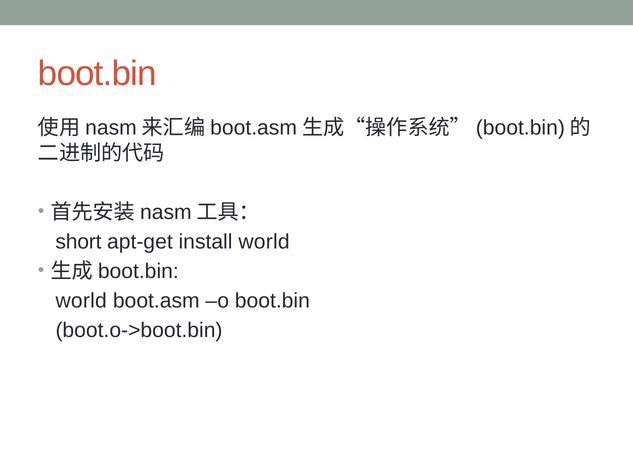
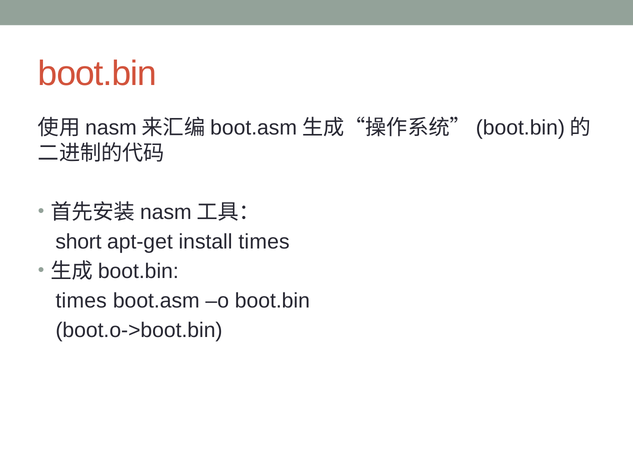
install world: world -> times
world at (81, 301): world -> times
